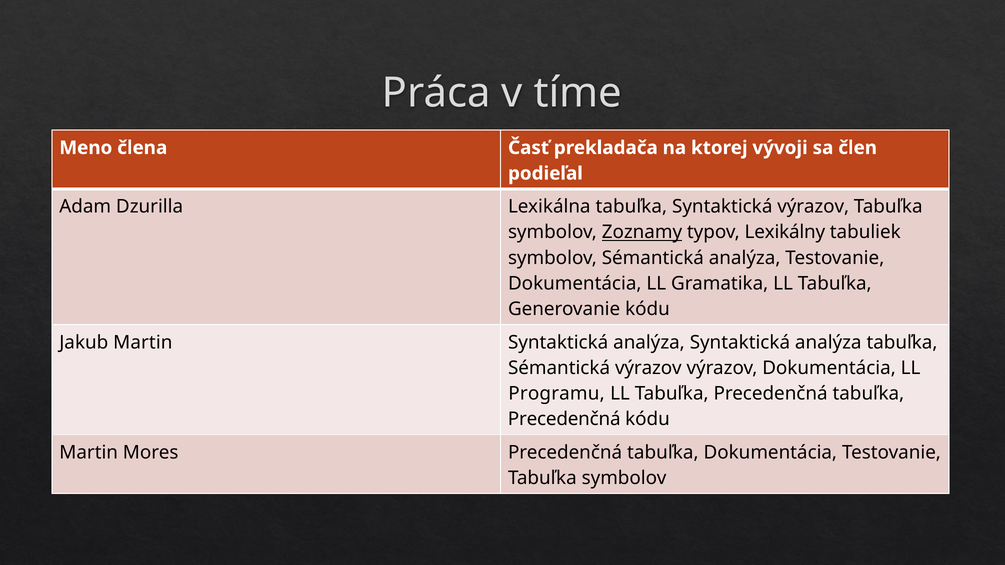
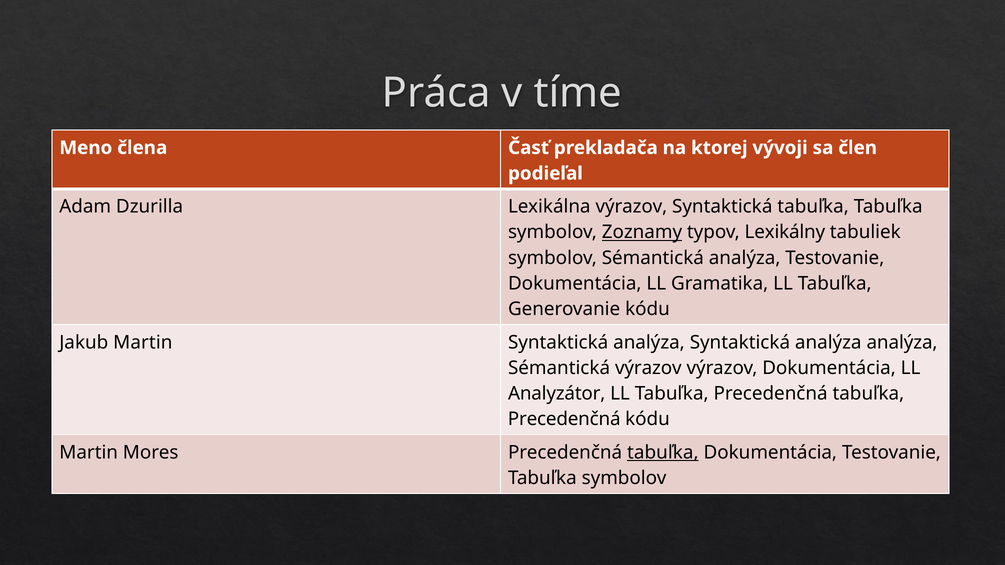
Lexikálna tabuľka: tabuľka -> výrazov
Syntaktická výrazov: výrazov -> tabuľka
analýza tabuľka: tabuľka -> analýza
Programu: Programu -> Analyzátor
tabuľka at (663, 453) underline: none -> present
